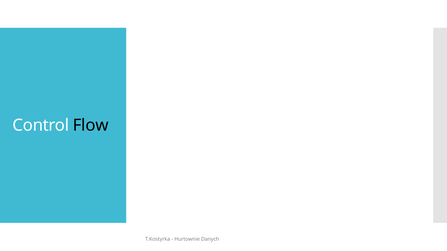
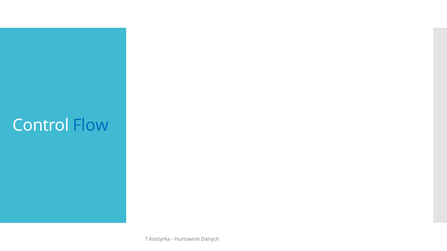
Flow colour: black -> blue
